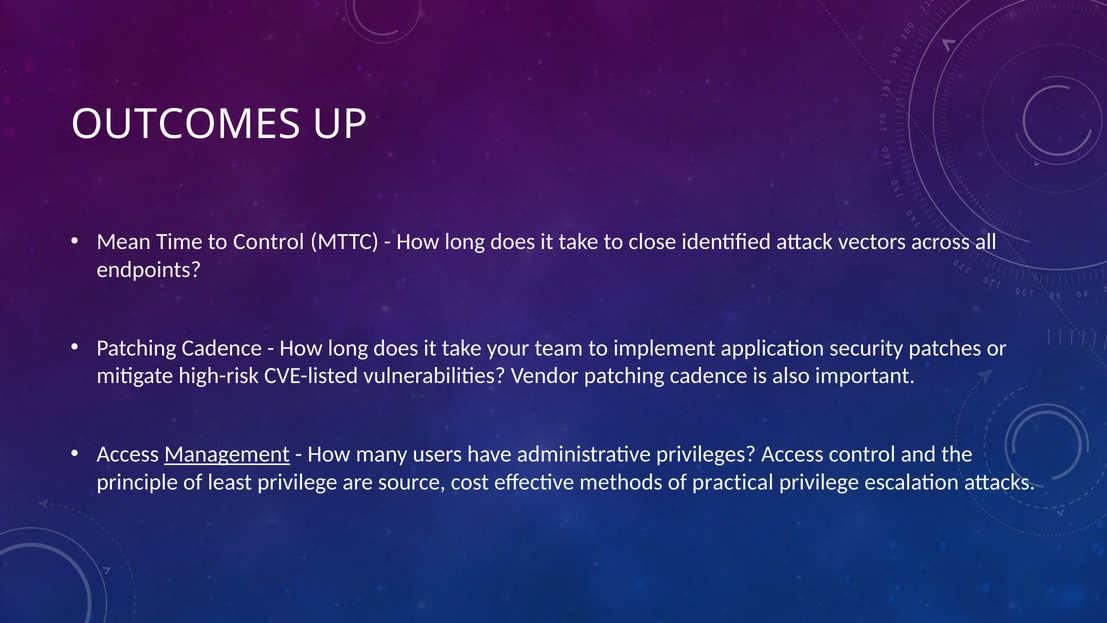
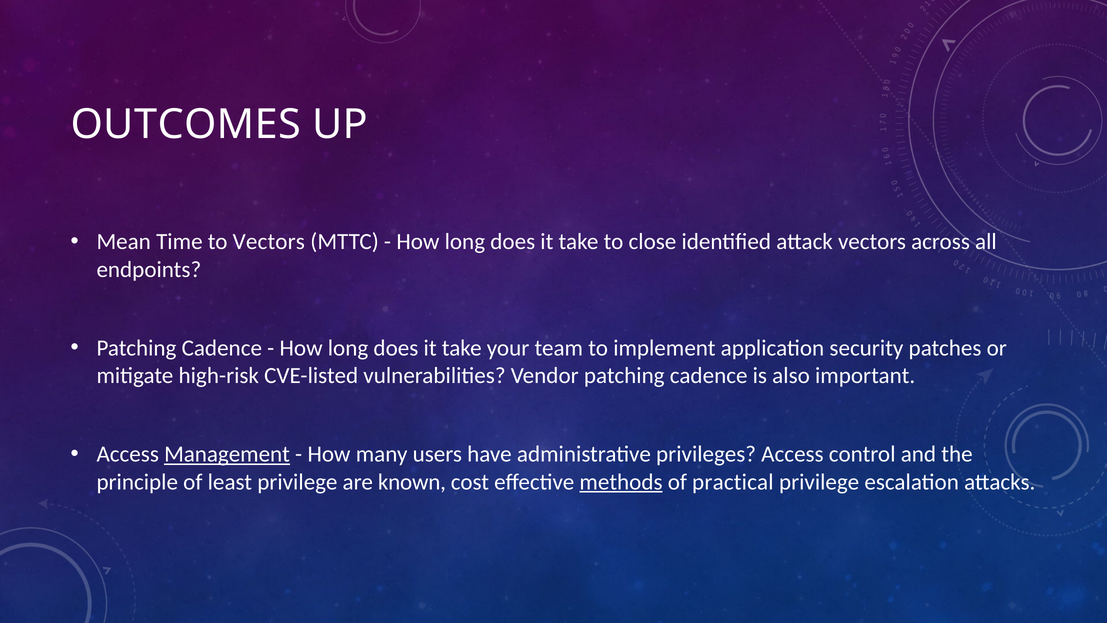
to Control: Control -> Vectors
source: source -> known
methods underline: none -> present
